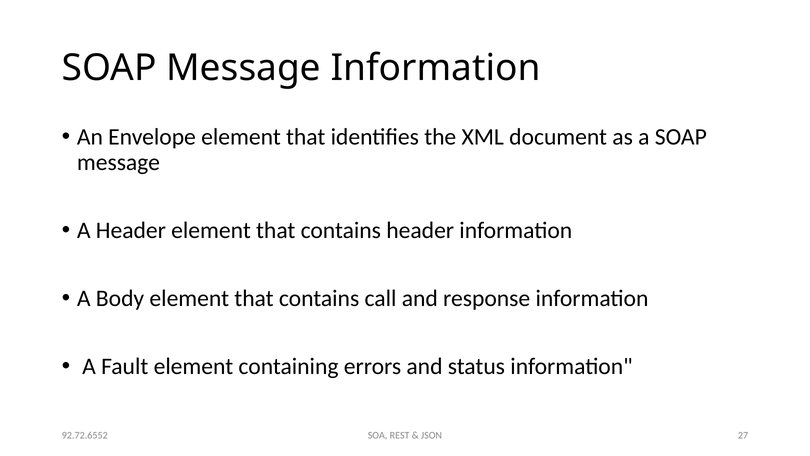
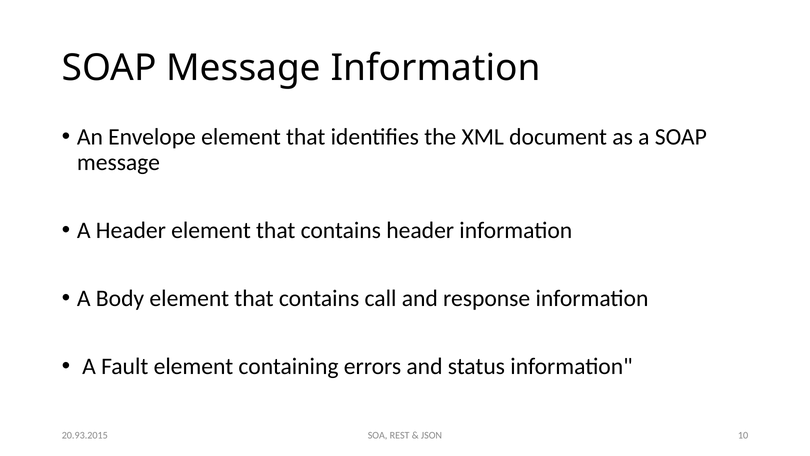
27: 27 -> 10
92.72.6552: 92.72.6552 -> 20.93.2015
